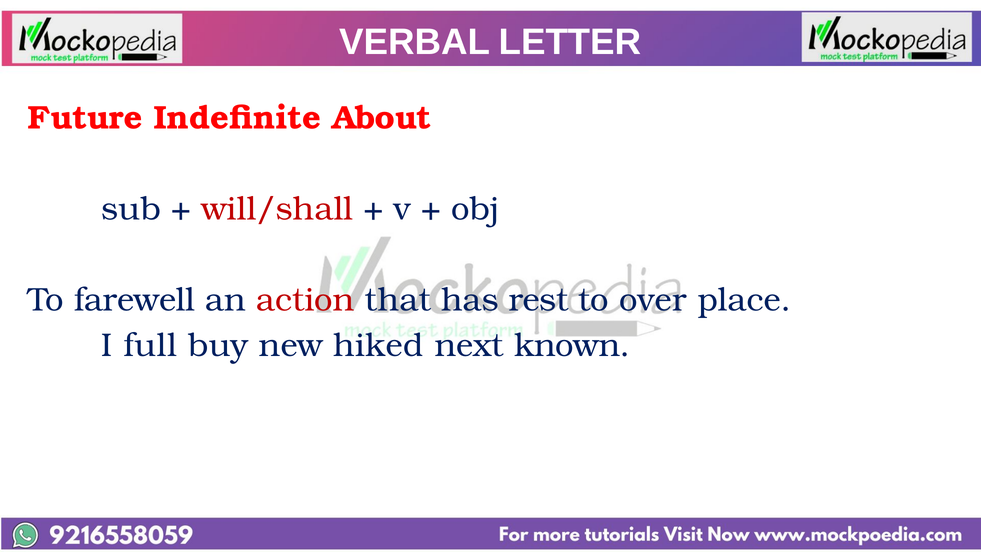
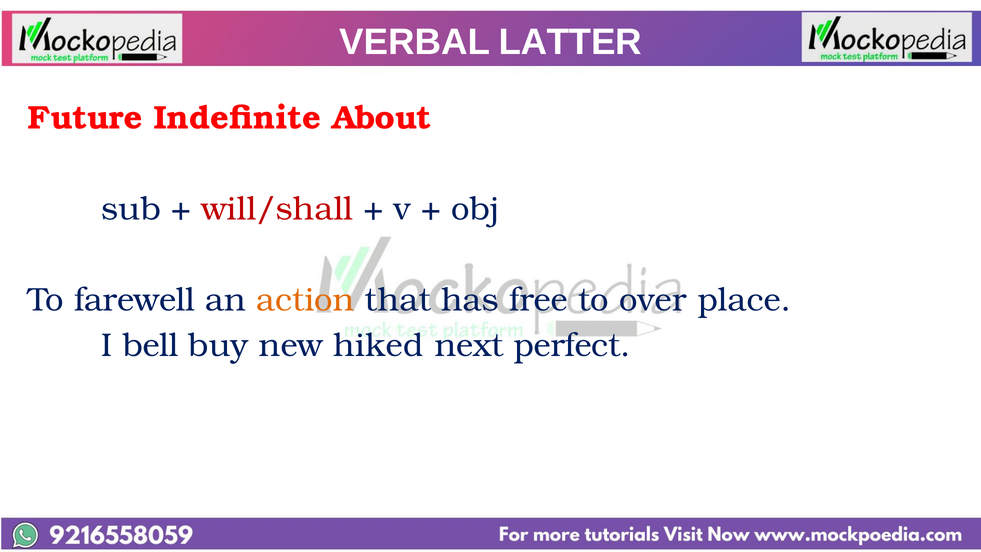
LETTER: LETTER -> LATTER
action colour: red -> orange
rest: rest -> free
full: full -> bell
known: known -> perfect
